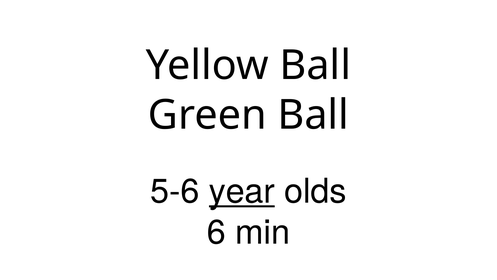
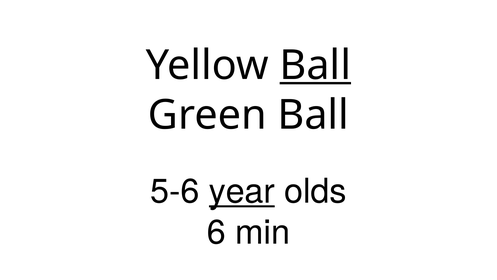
Ball at (315, 65) underline: none -> present
